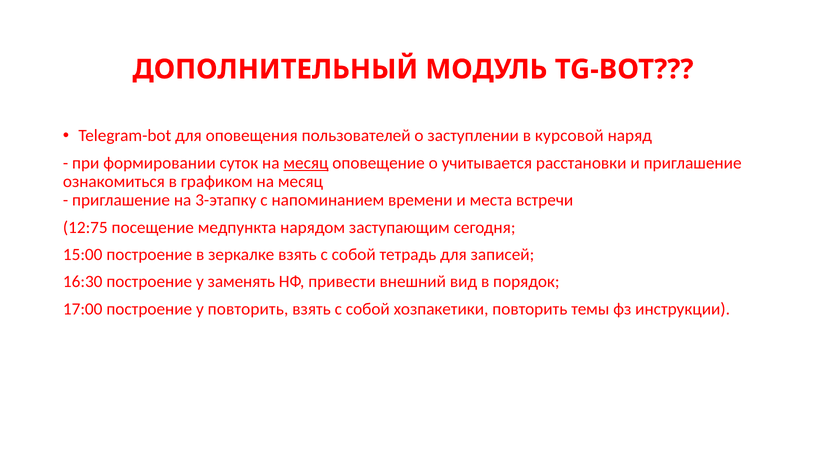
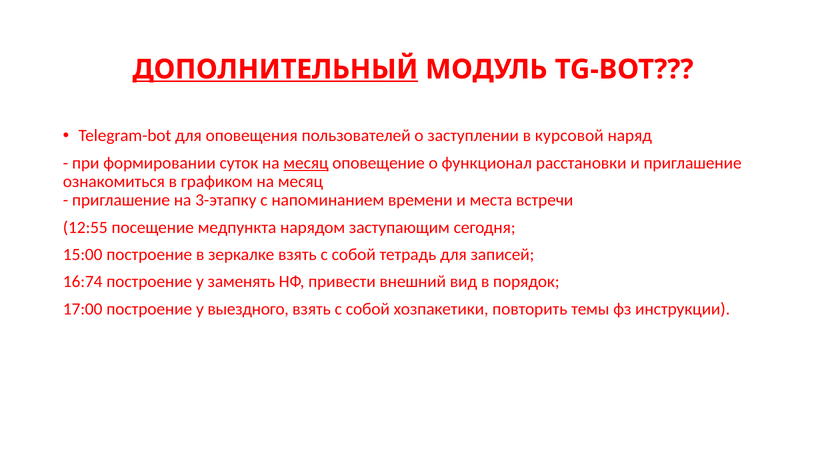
ДОПОЛНИТЕЛЬНЫЙ underline: none -> present
учитывается: учитывается -> функционал
12:75: 12:75 -> 12:55
16:30: 16:30 -> 16:74
у повторить: повторить -> выездного
